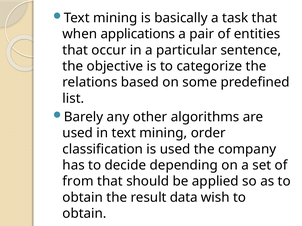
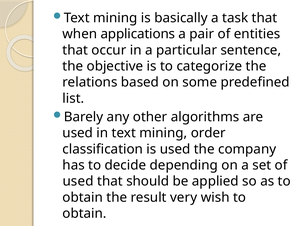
from at (78, 182): from -> used
data: data -> very
